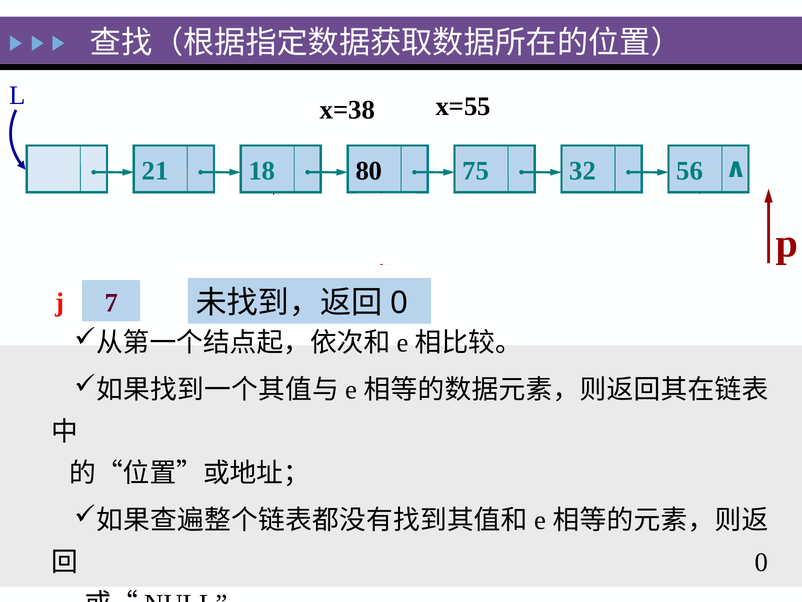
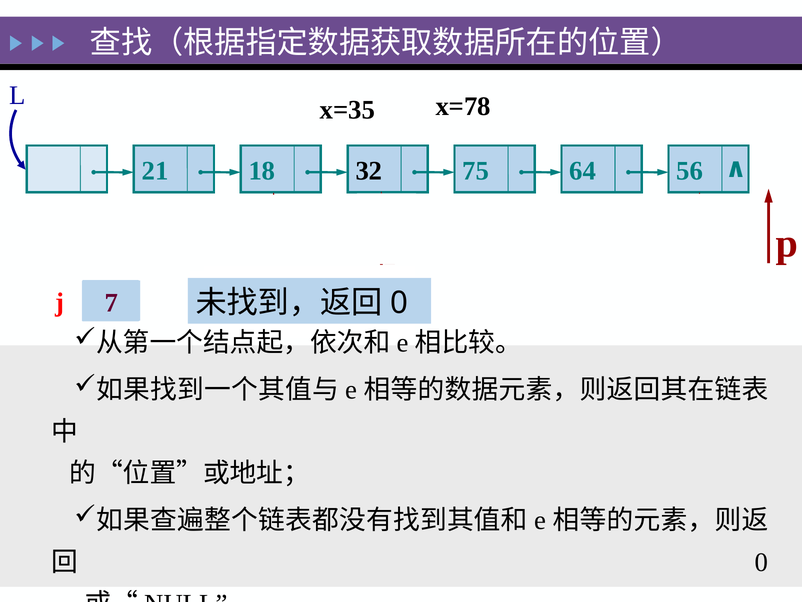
x=55: x=55 -> x=78
x=38: x=38 -> x=35
80: 80 -> 32
32: 32 -> 64
